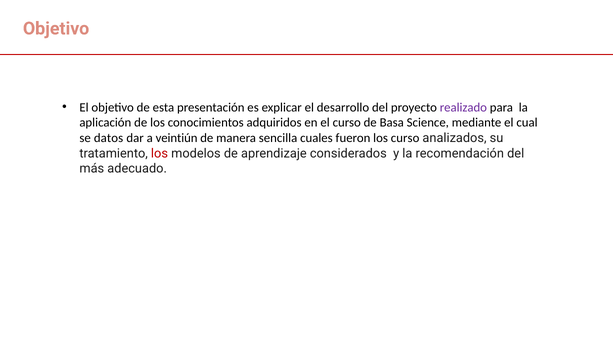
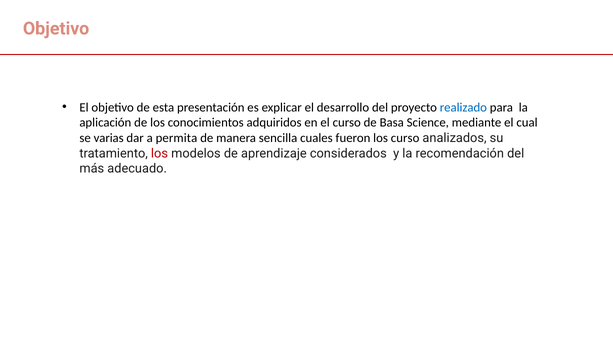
realizado colour: purple -> blue
datos: datos -> varias
veintiún: veintiún -> permita
